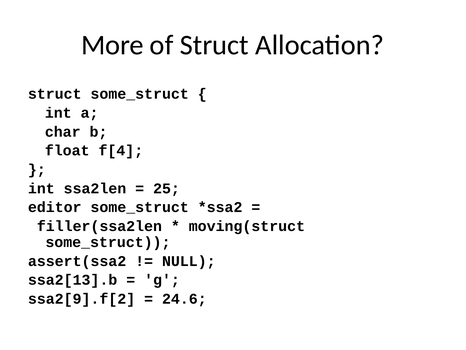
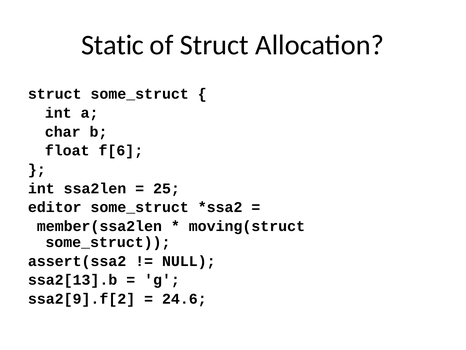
More: More -> Static
f[4: f[4 -> f[6
filler(ssa2len: filler(ssa2len -> member(ssa2len
